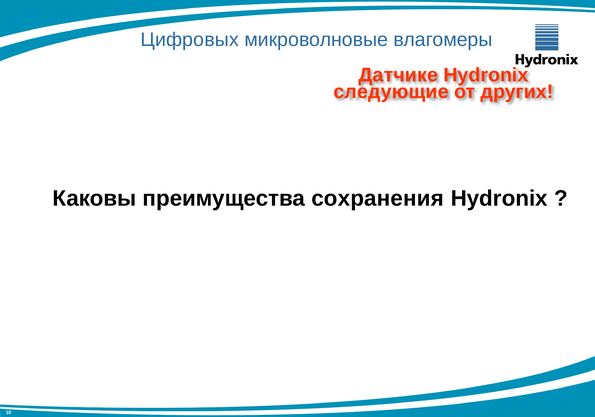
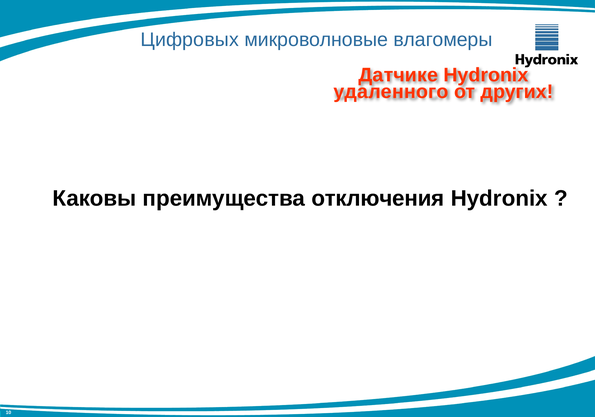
следующие: следующие -> удаленного
сохранения: сохранения -> отключения
